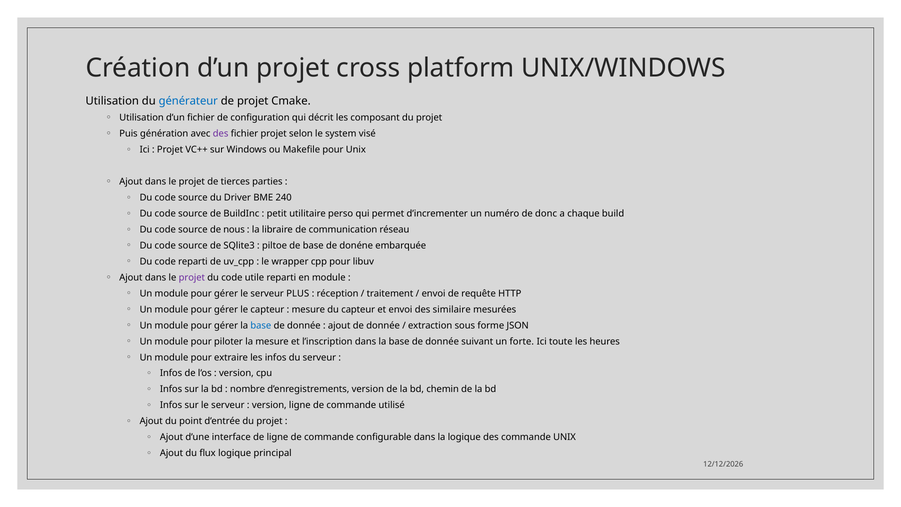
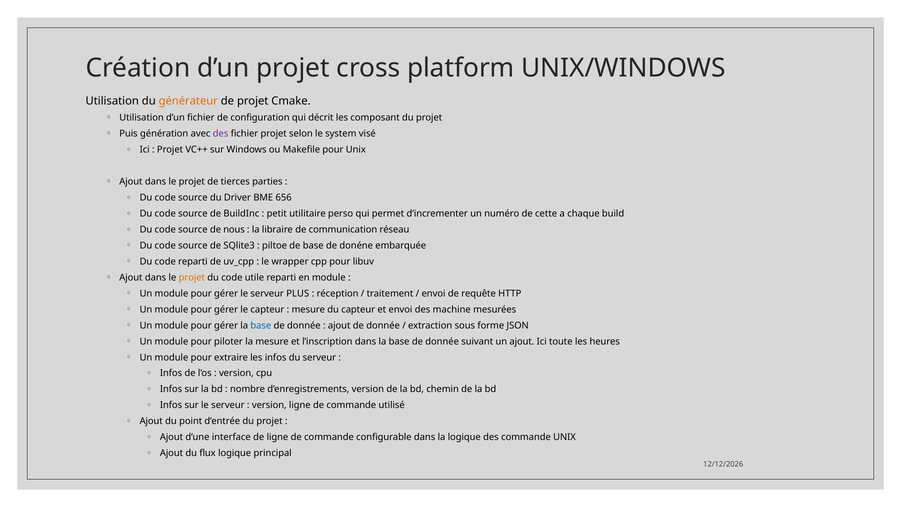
générateur colour: blue -> orange
240: 240 -> 656
donc: donc -> cette
projet at (192, 277) colour: purple -> orange
similaire: similaire -> machine
un forte: forte -> ajout
